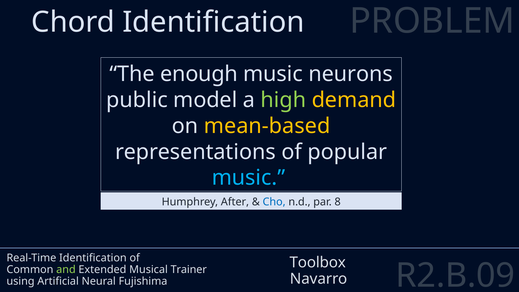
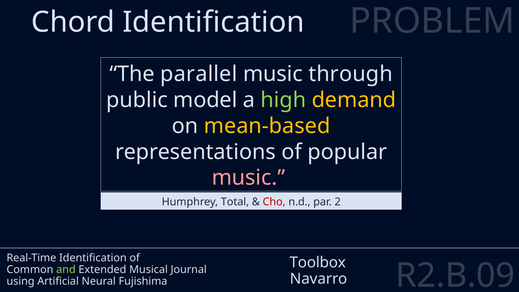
enough: enough -> parallel
neurons: neurons -> through
music at (248, 178) colour: light blue -> pink
After: After -> Total
Cho colour: blue -> red
8: 8 -> 2
Trainer: Trainer -> Journal
